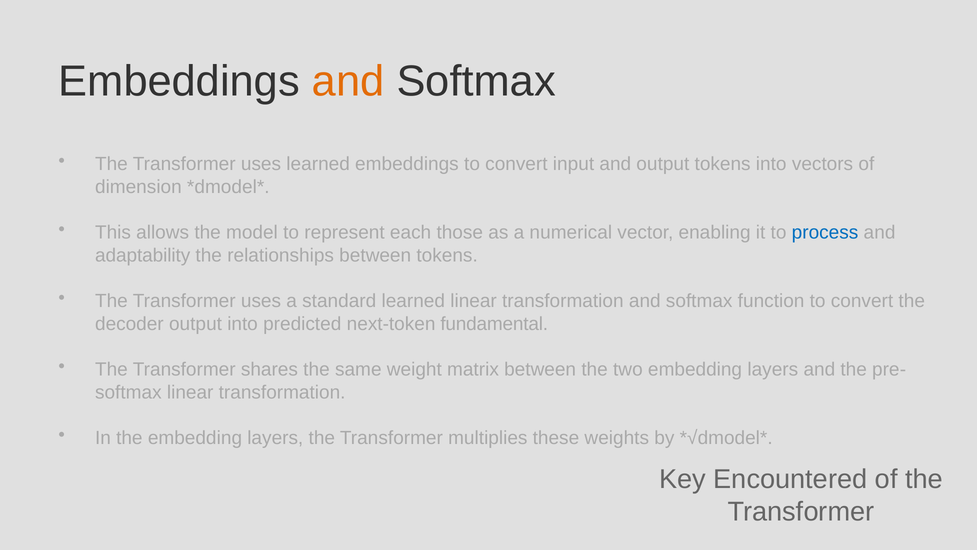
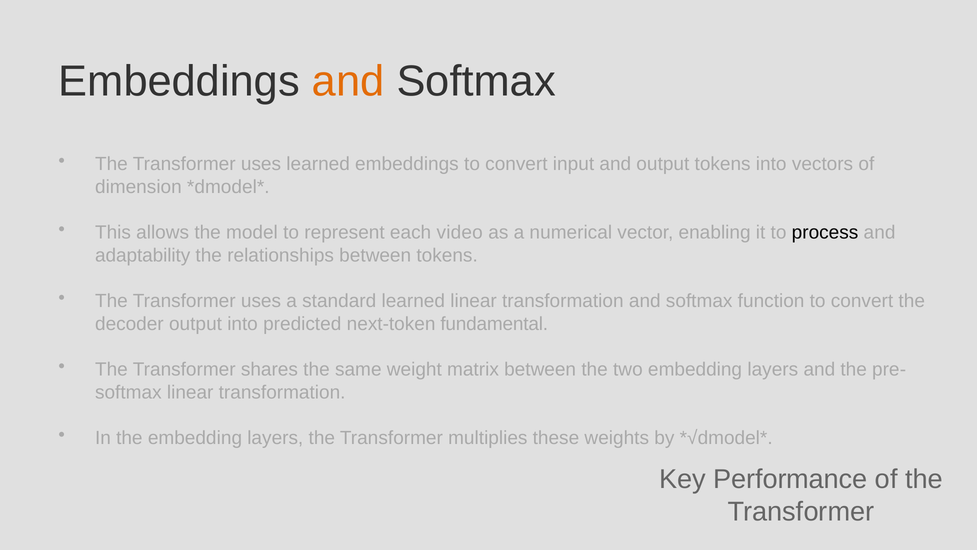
those: those -> video
process colour: blue -> black
Encountered: Encountered -> Performance
